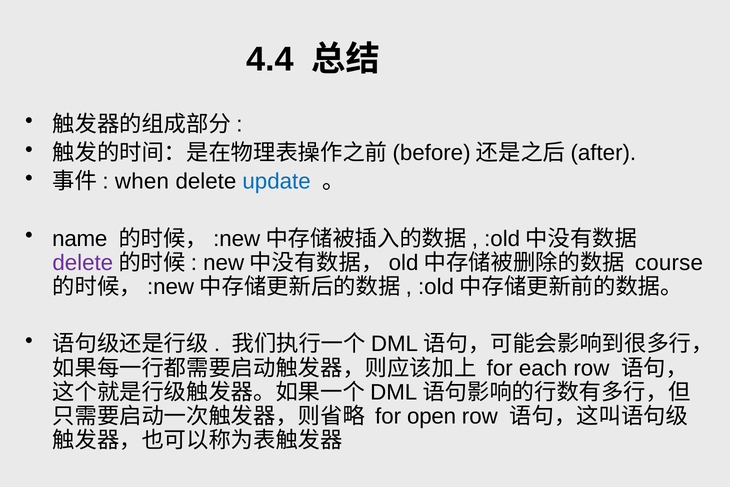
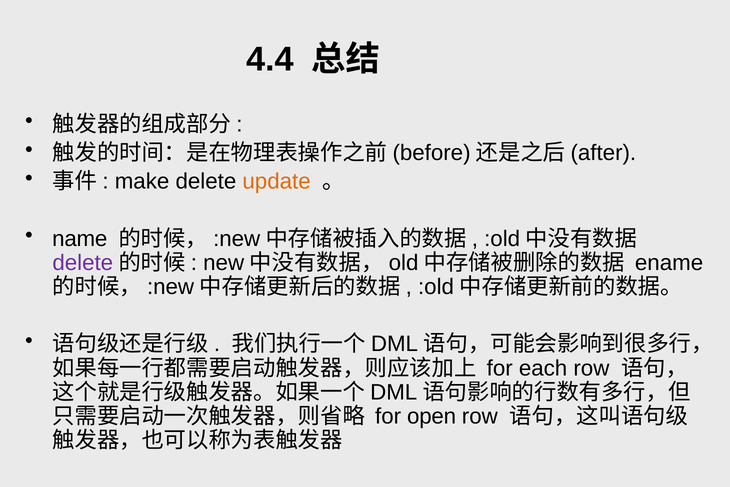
when: when -> make
update colour: blue -> orange
course: course -> ename
